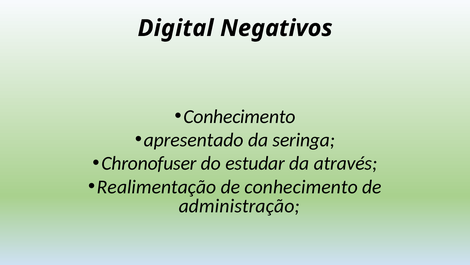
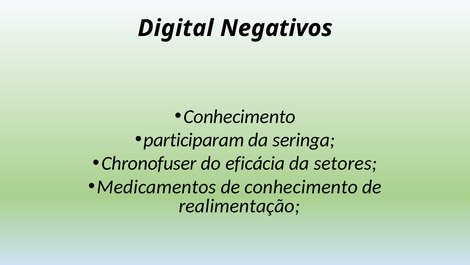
apresentado: apresentado -> participaram
estudar: estudar -> eficácia
através: através -> setores
Realimentação: Realimentação -> Medicamentos
administração: administração -> realimentação
